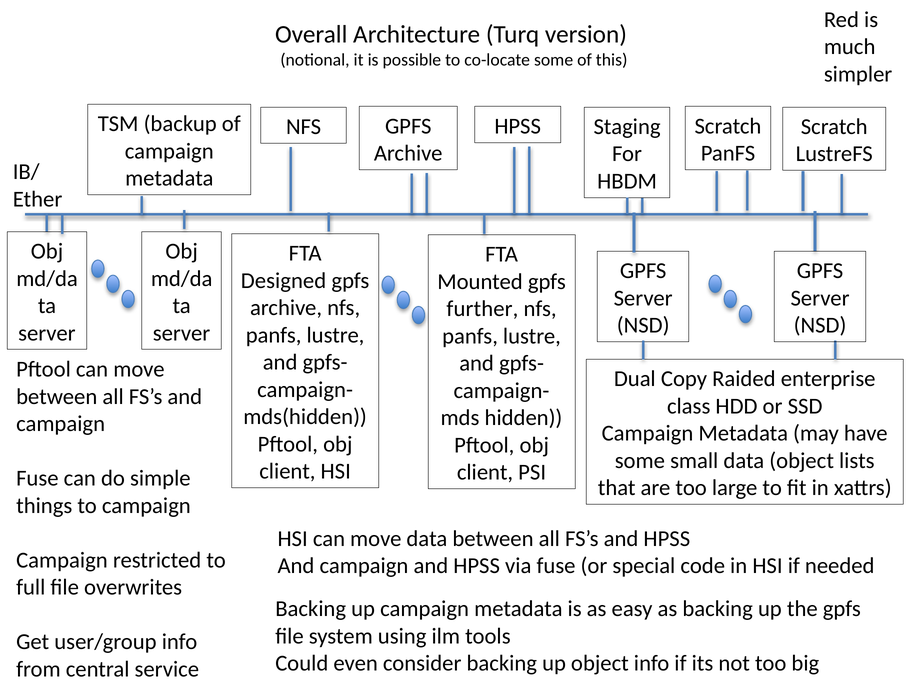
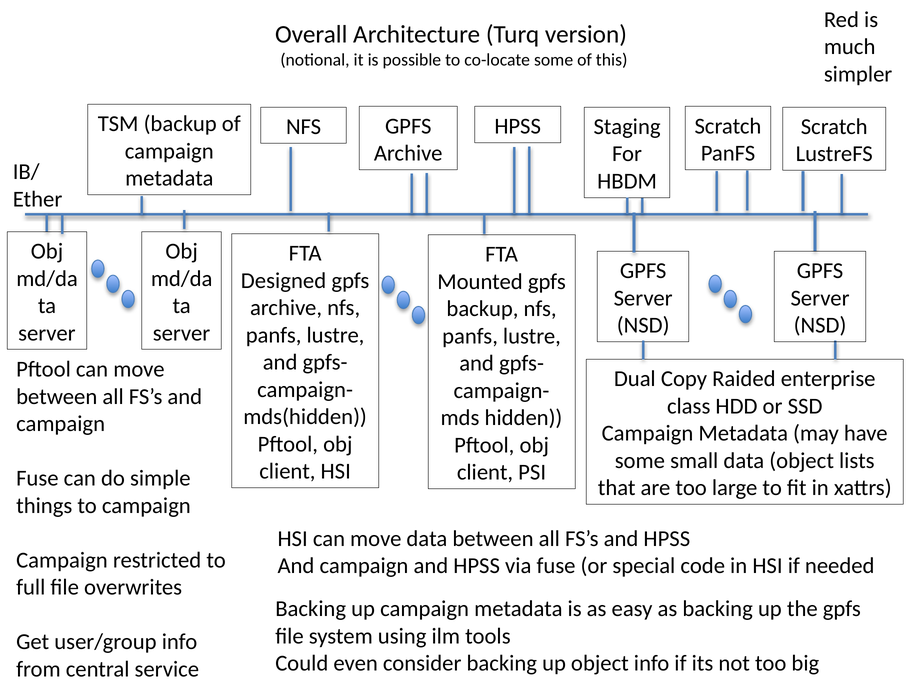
further at (482, 309): further -> backup
